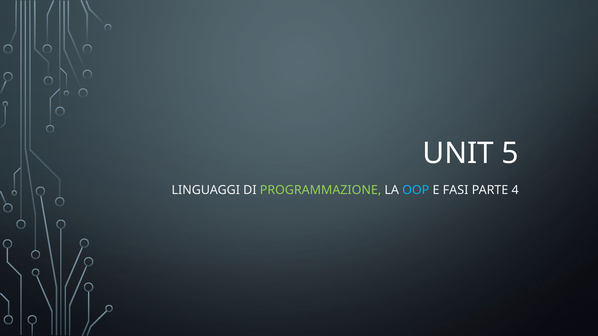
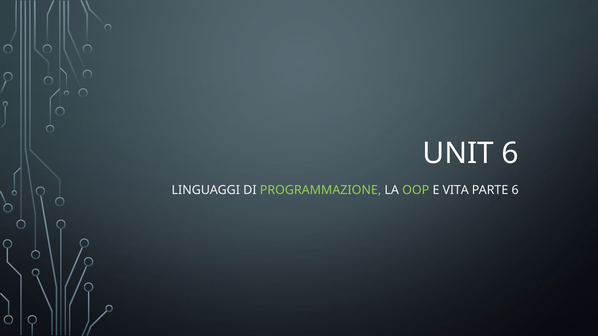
UNIT 5: 5 -> 6
OOP colour: light blue -> light green
FASI: FASI -> VITA
PARTE 4: 4 -> 6
